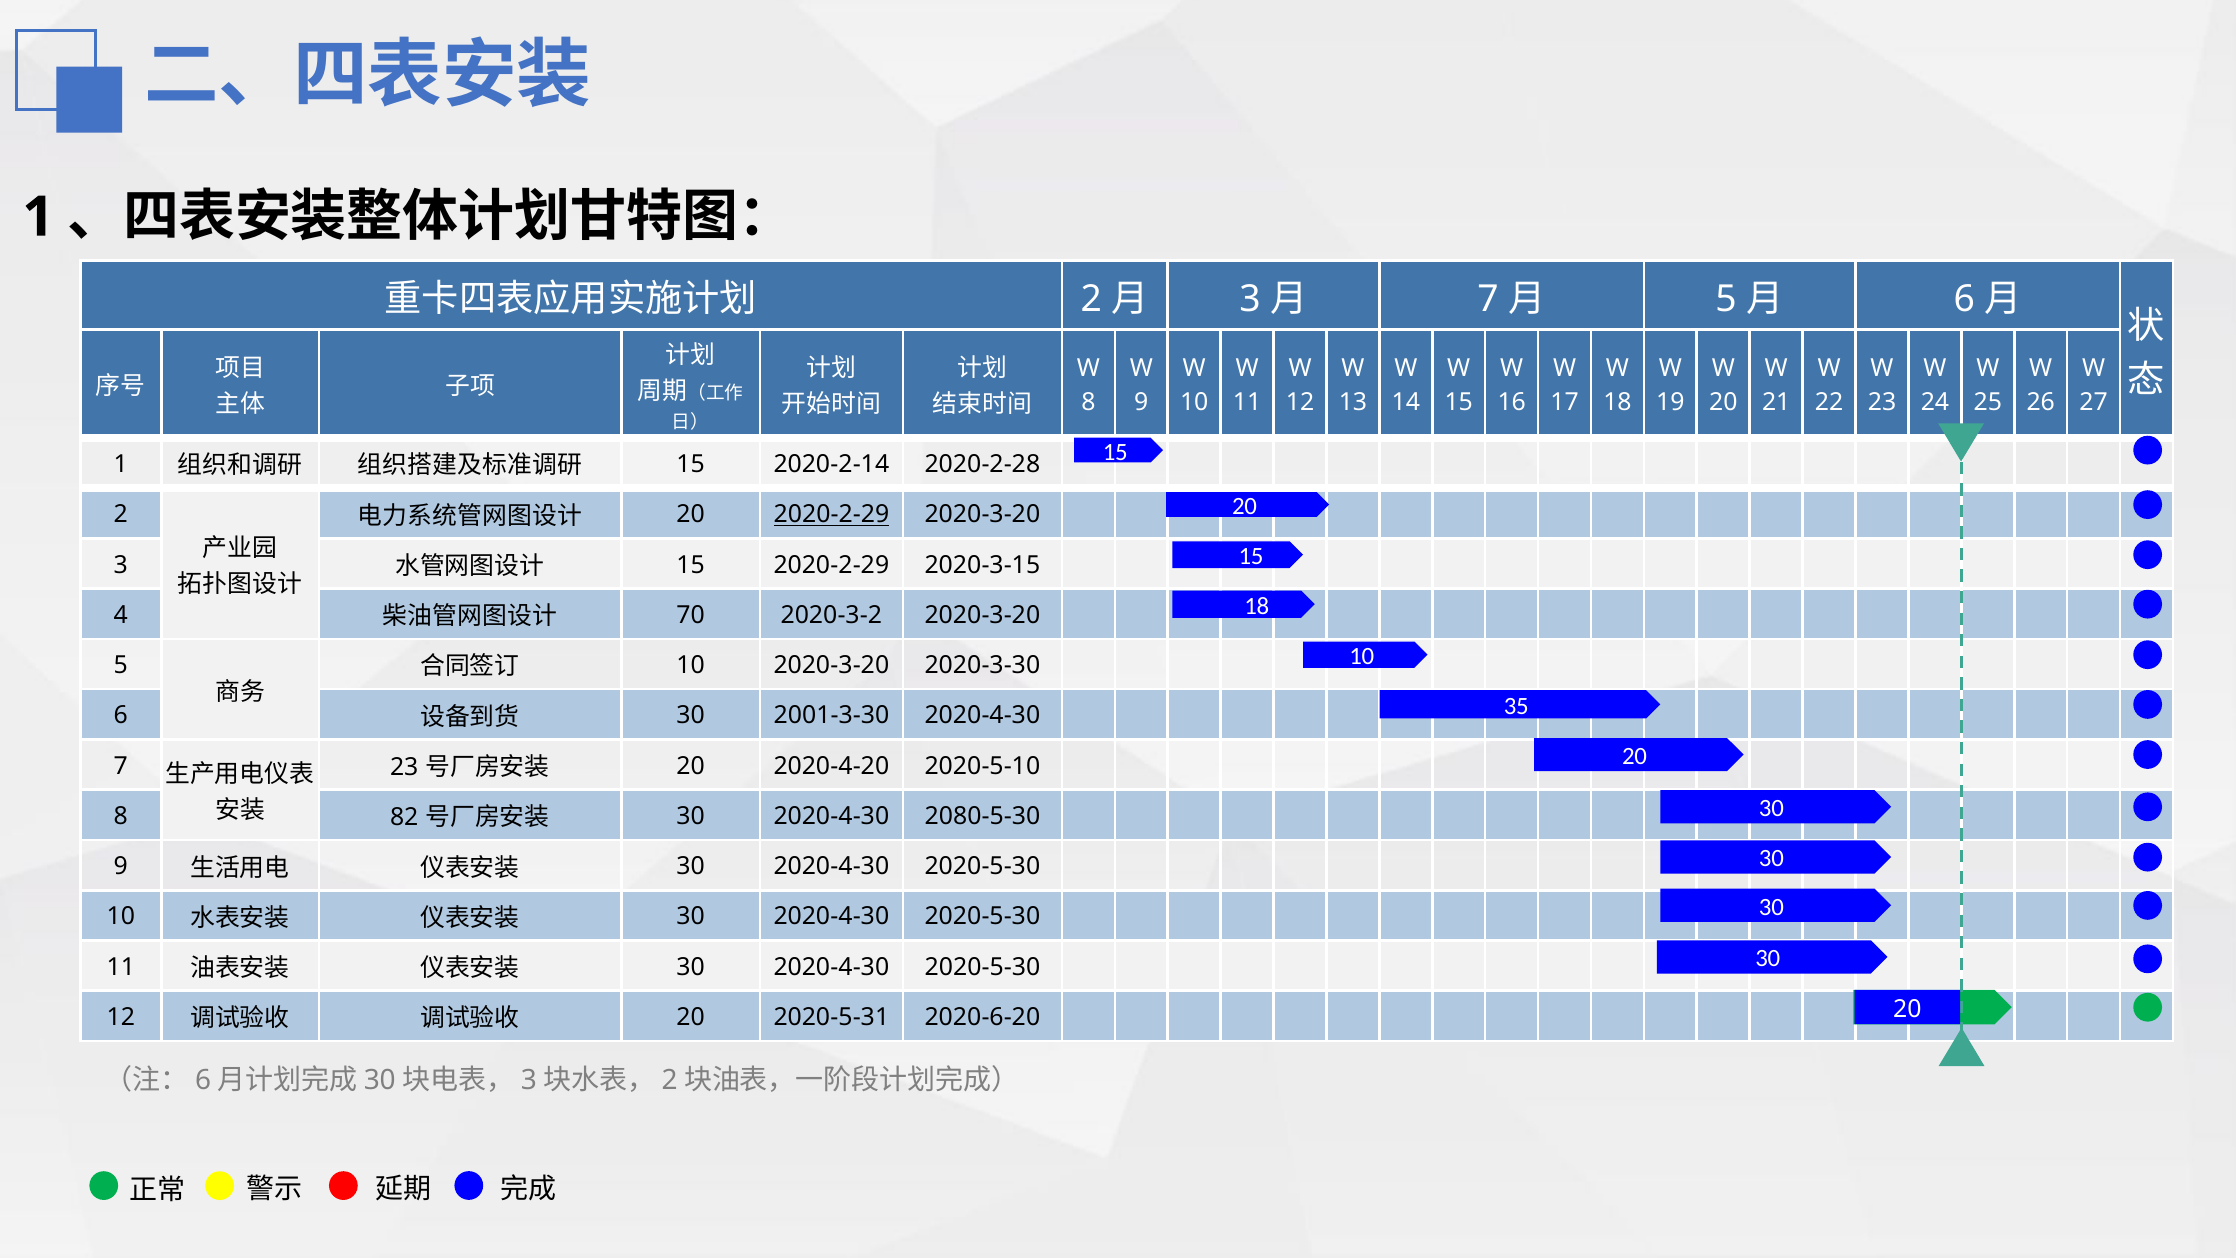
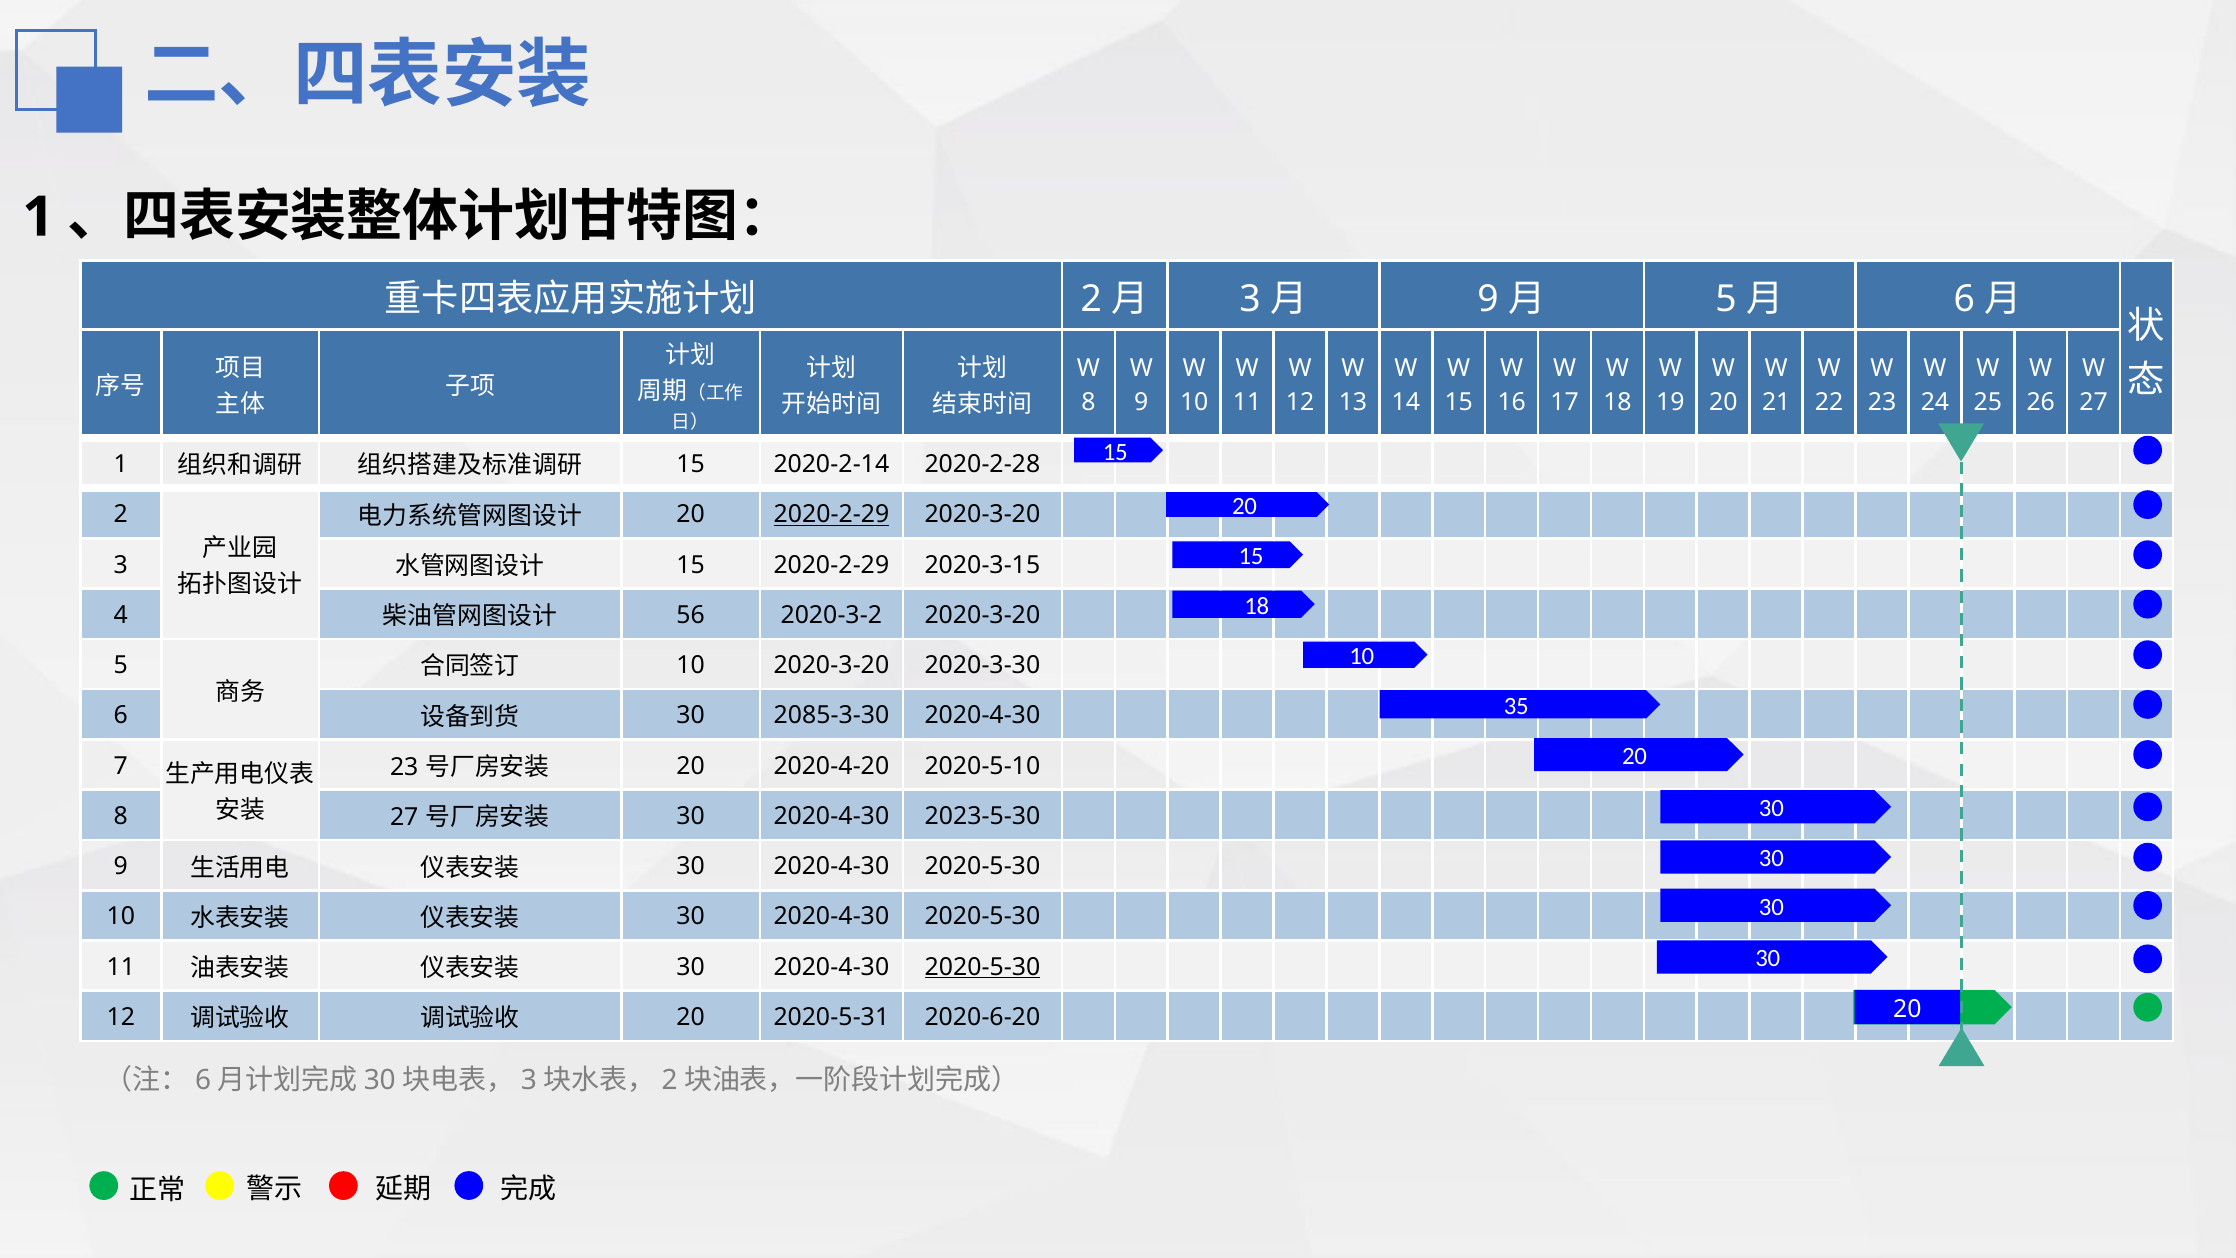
7 at (1488, 299): 7 -> 9
70: 70 -> 56
2001-3-30: 2001-3-30 -> 2085-3-30
8 82: 82 -> 27
2080-5-30: 2080-5-30 -> 2023-5-30
2020-5-30 at (982, 967) underline: none -> present
